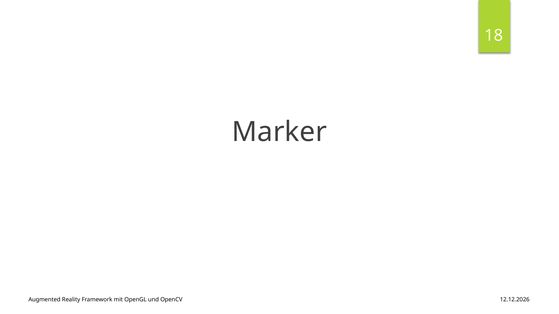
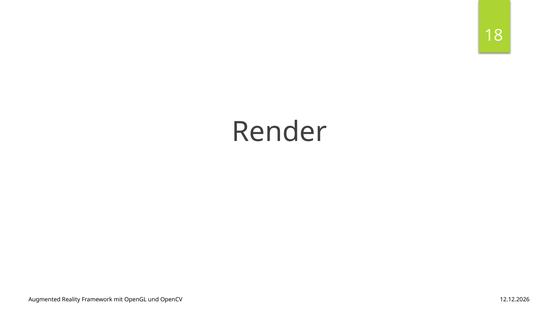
Marker: Marker -> Render
